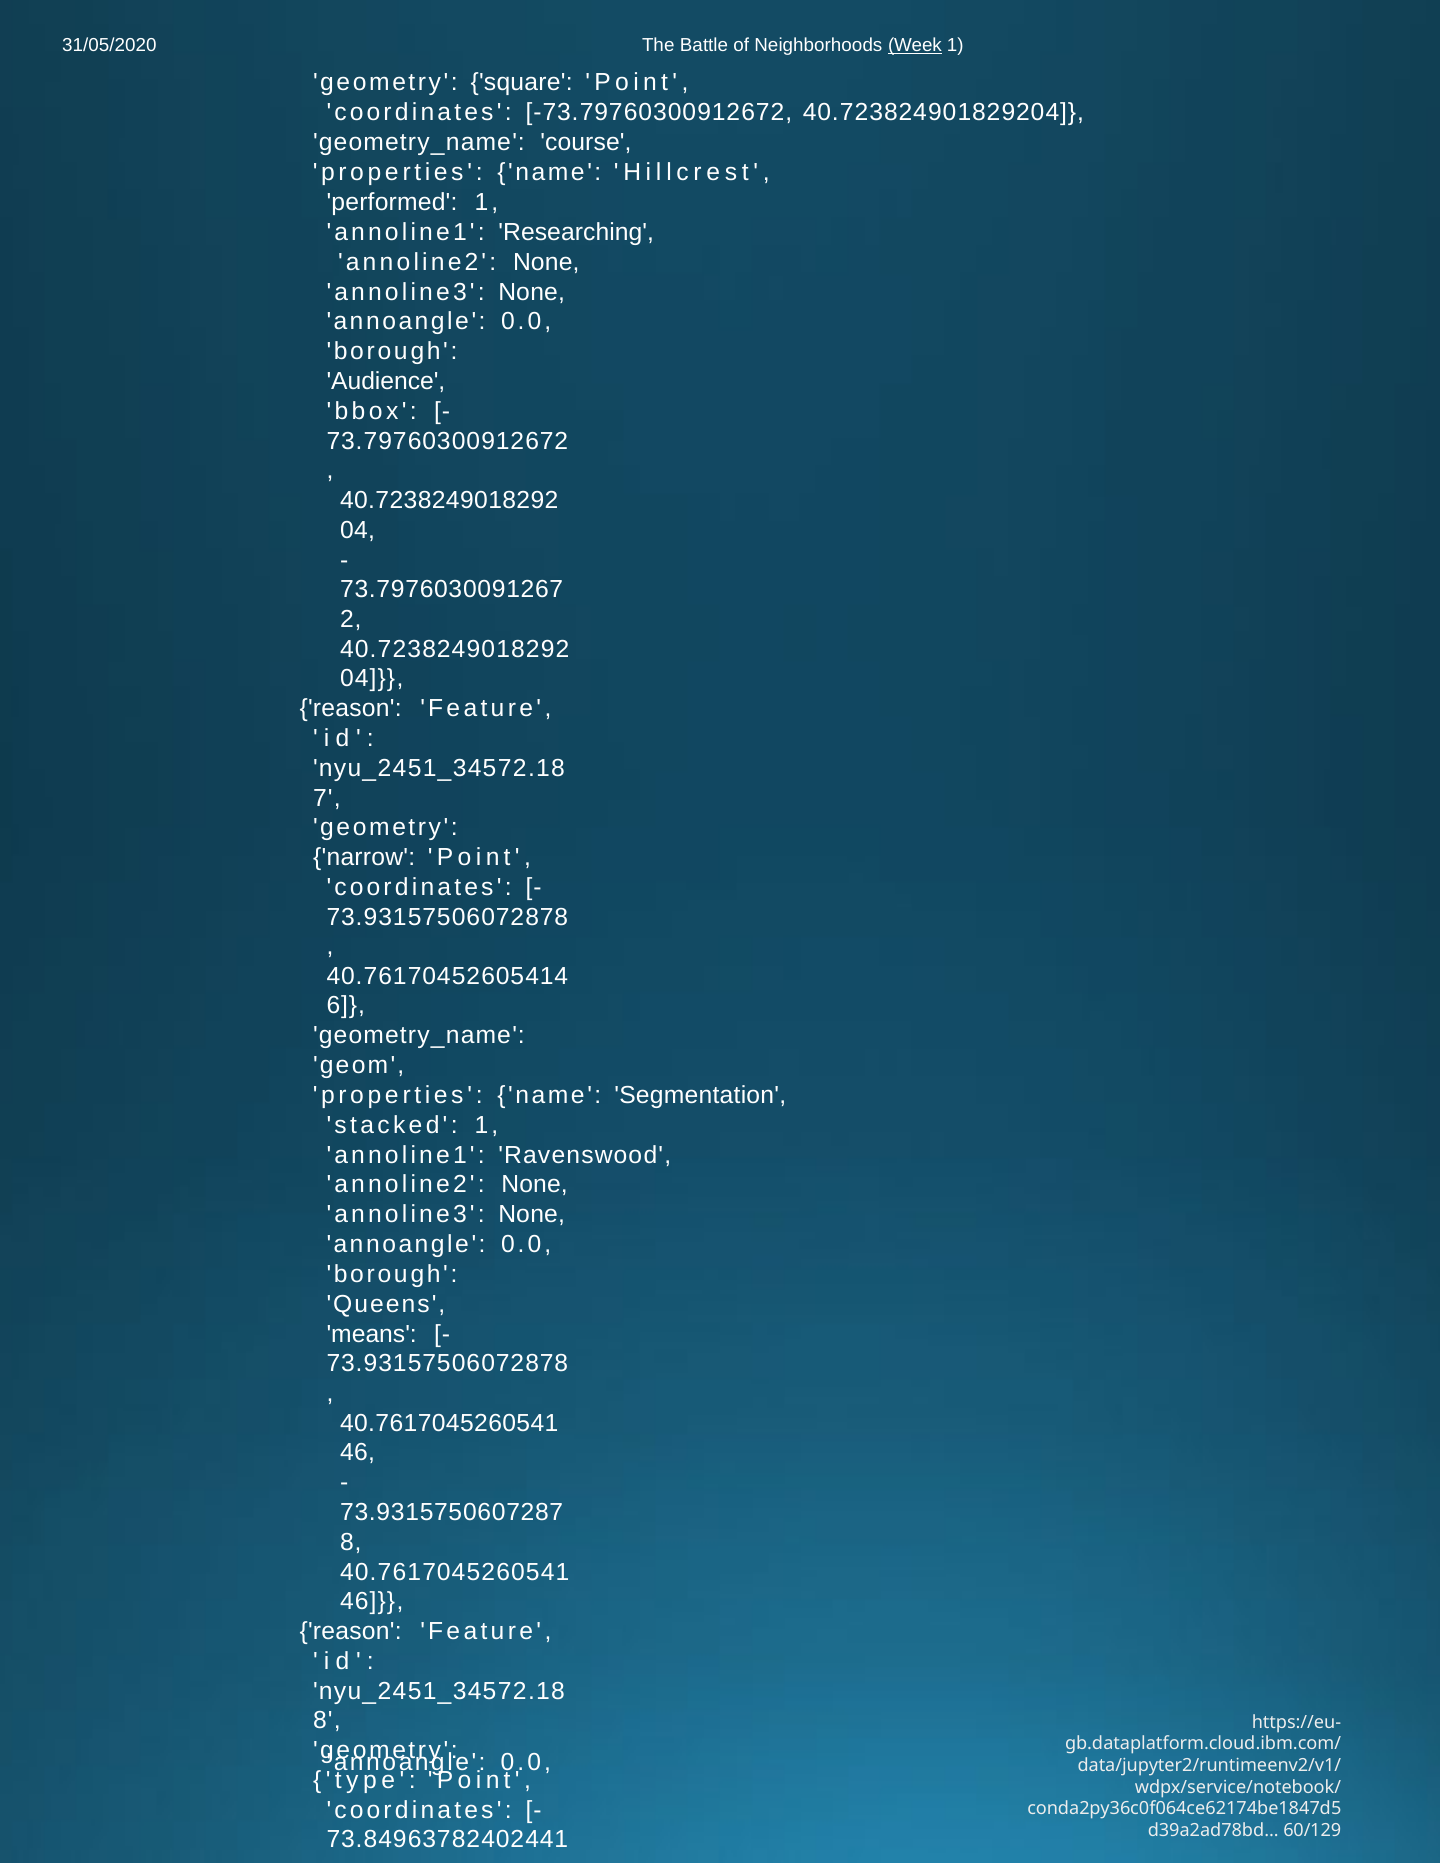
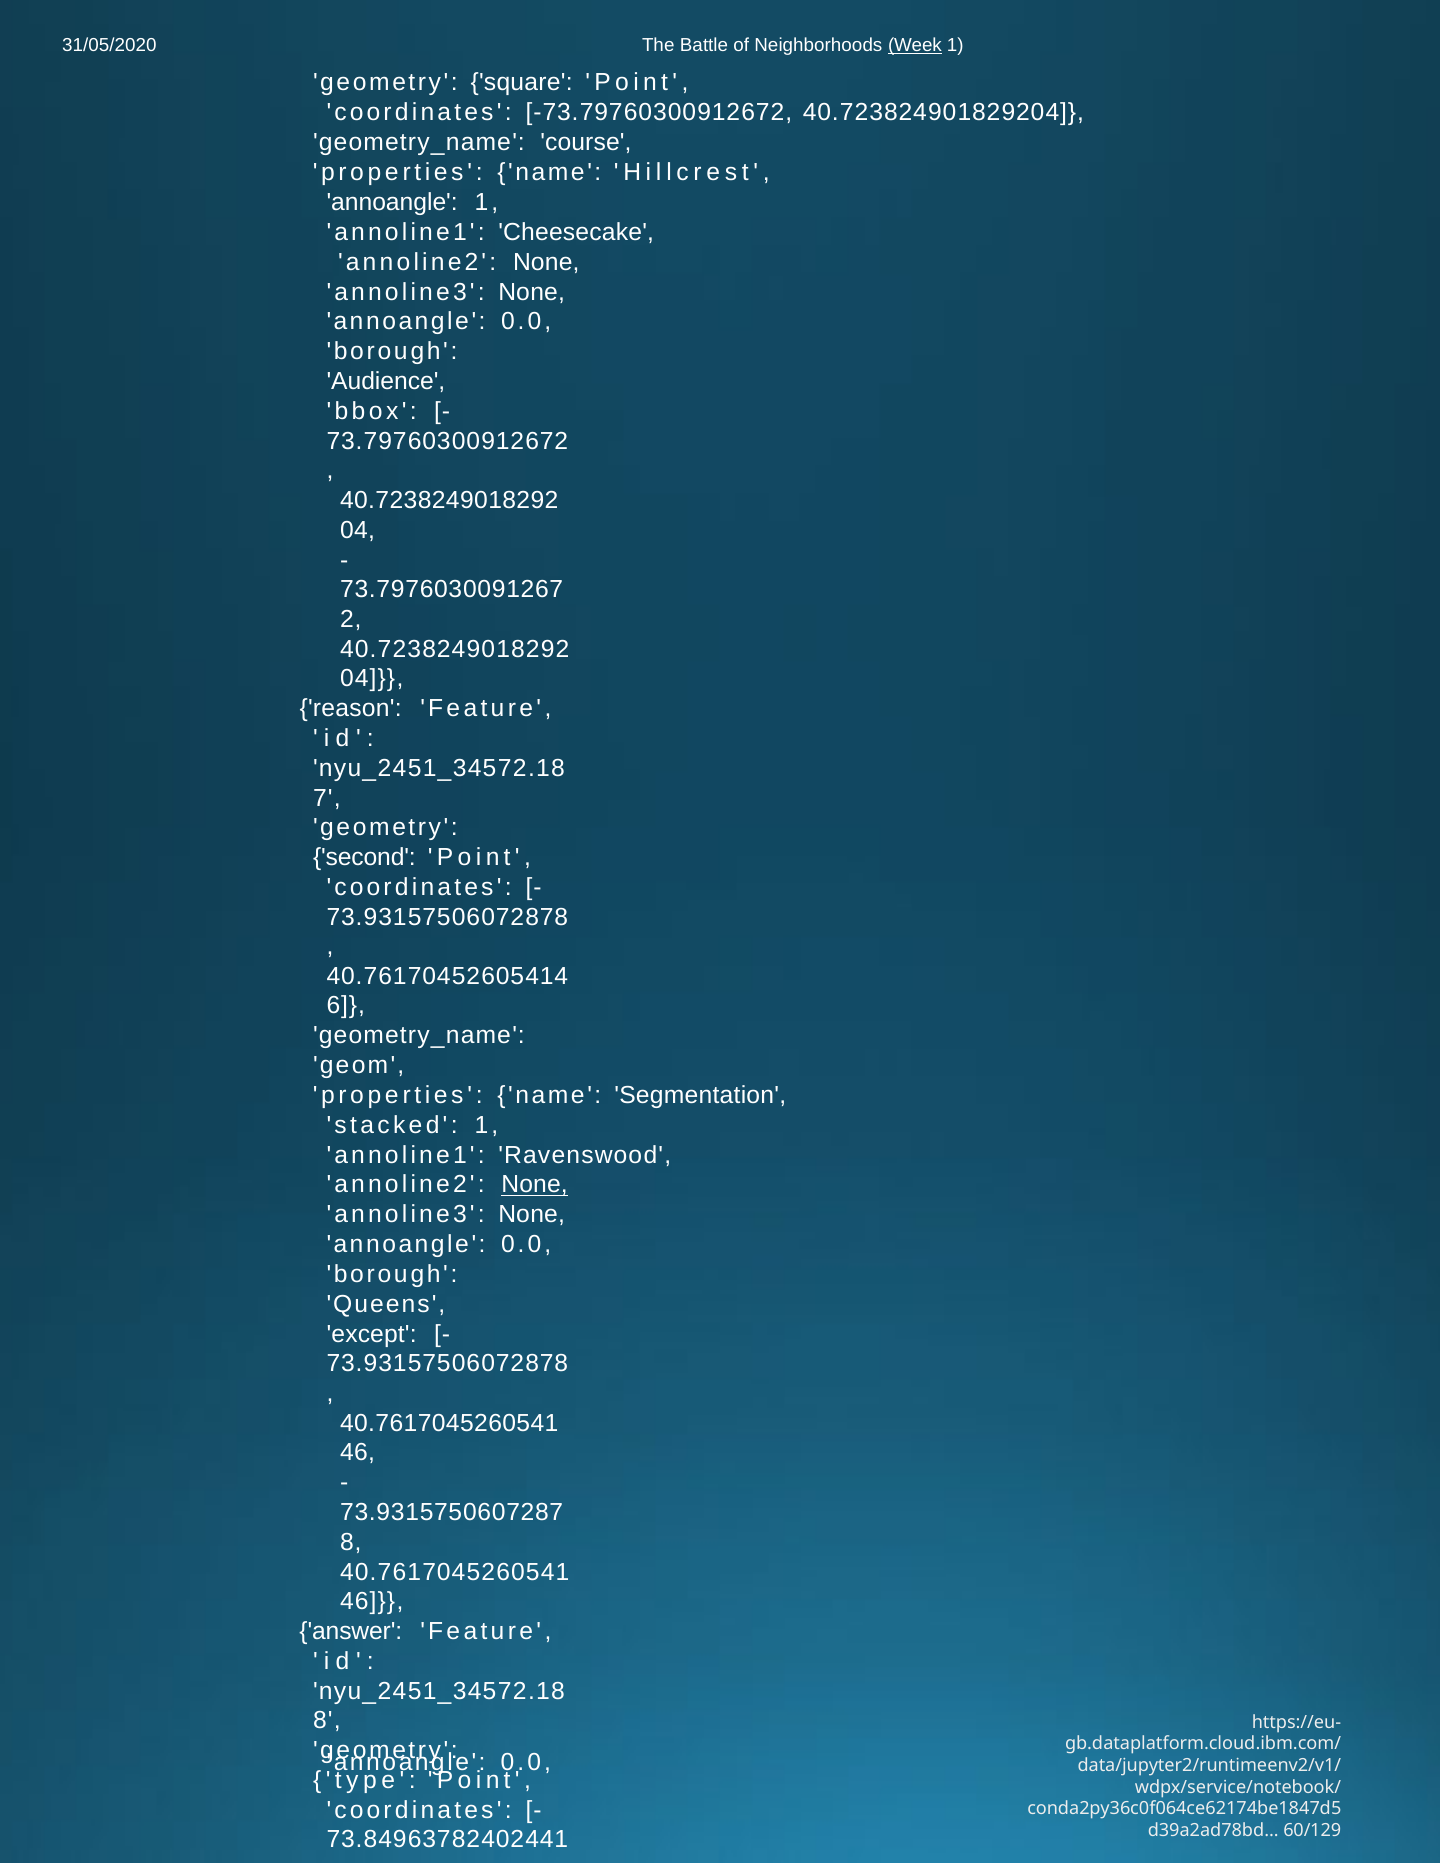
performed at (392, 202): performed -> annoangle
Researching: Researching -> Cheesecake
narrow: narrow -> second
None at (535, 1185) underline: none -> present
means: means -> except
reason at (351, 1632): reason -> answer
